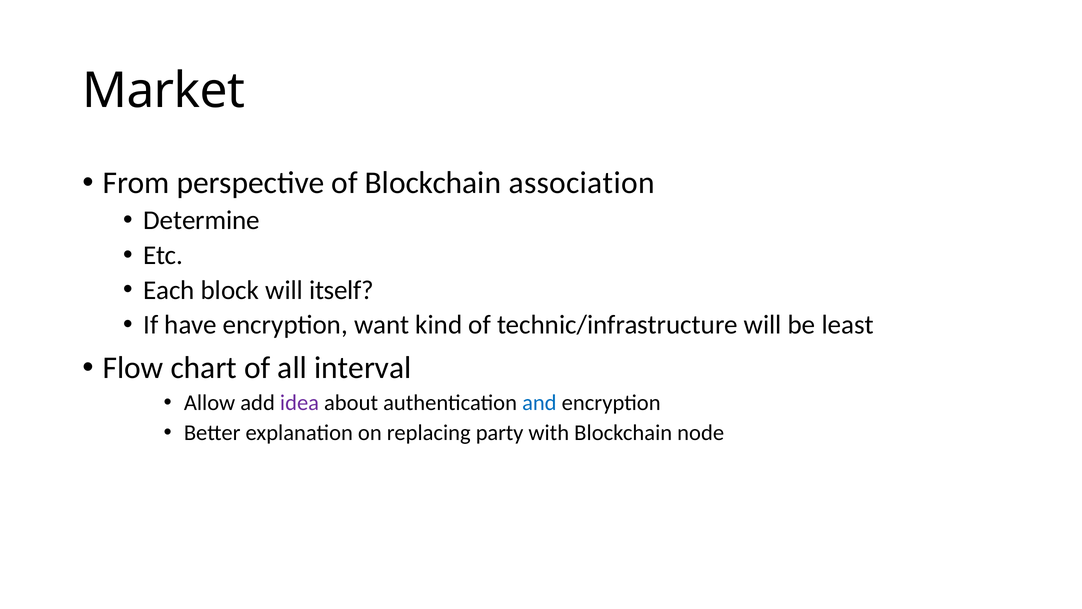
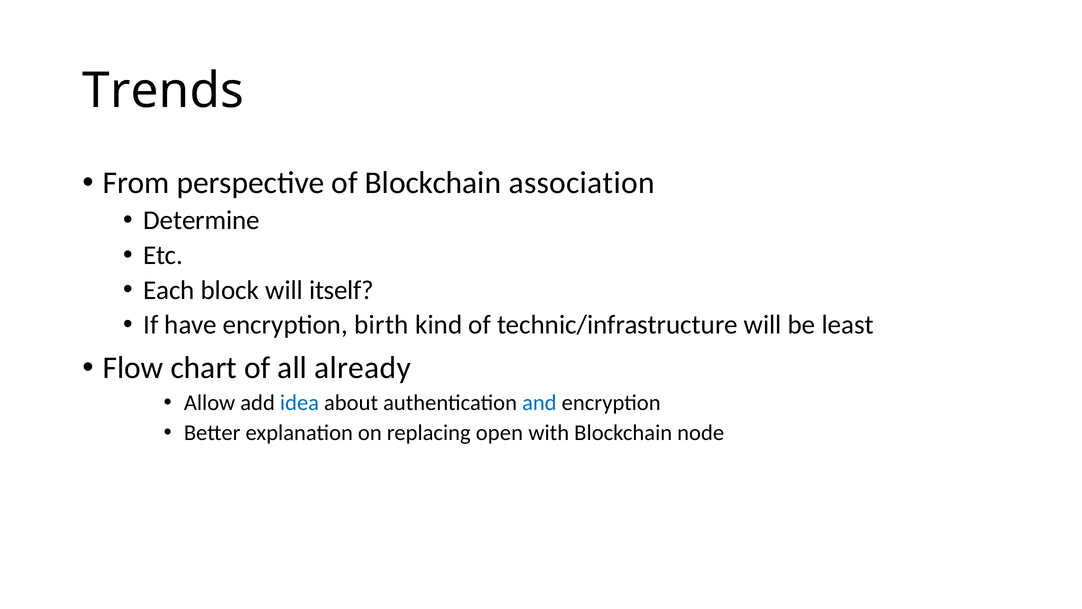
Market: Market -> Trends
want: want -> birth
interval: interval -> already
idea colour: purple -> blue
party: party -> open
